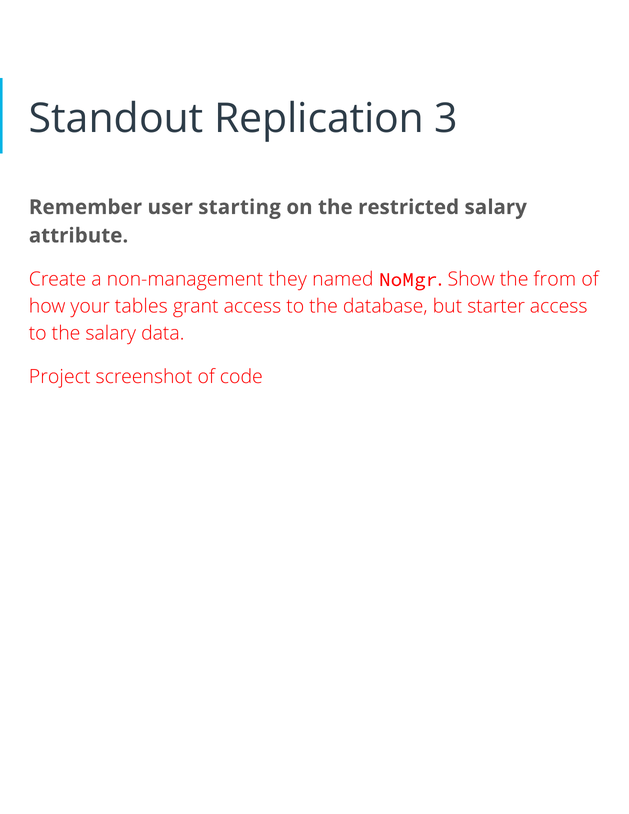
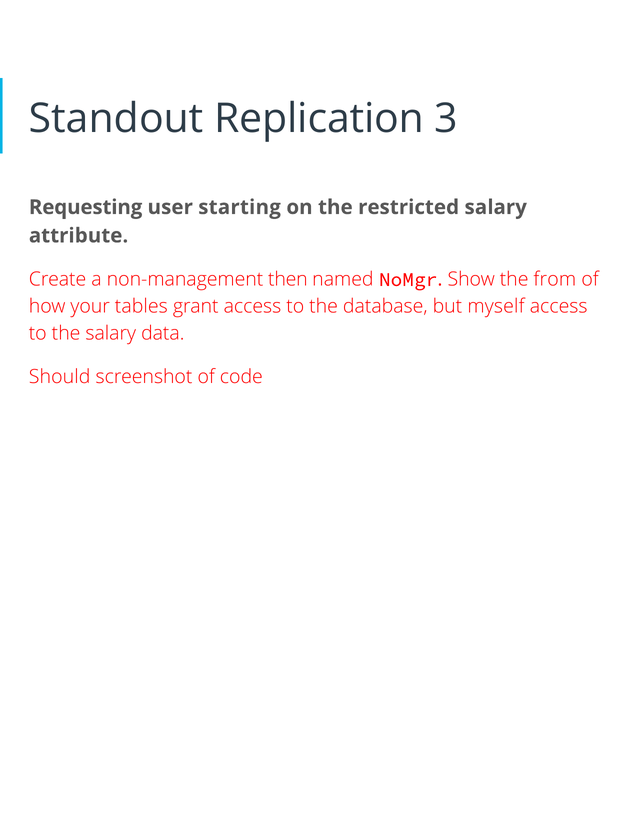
Remember: Remember -> Requesting
they: they -> then
starter: starter -> myself
Project: Project -> Should
